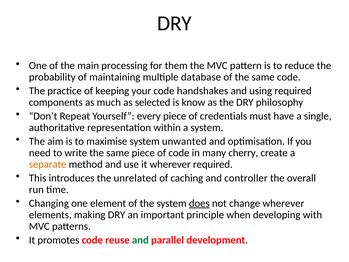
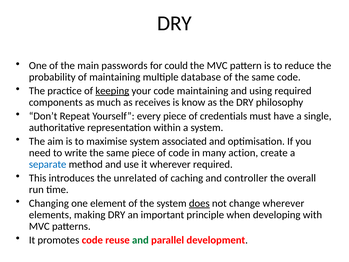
processing: processing -> passwords
them: them -> could
keeping underline: none -> present
code handshakes: handshakes -> maintaining
selected: selected -> receives
unwanted: unwanted -> associated
cherry: cherry -> action
separate colour: orange -> blue
